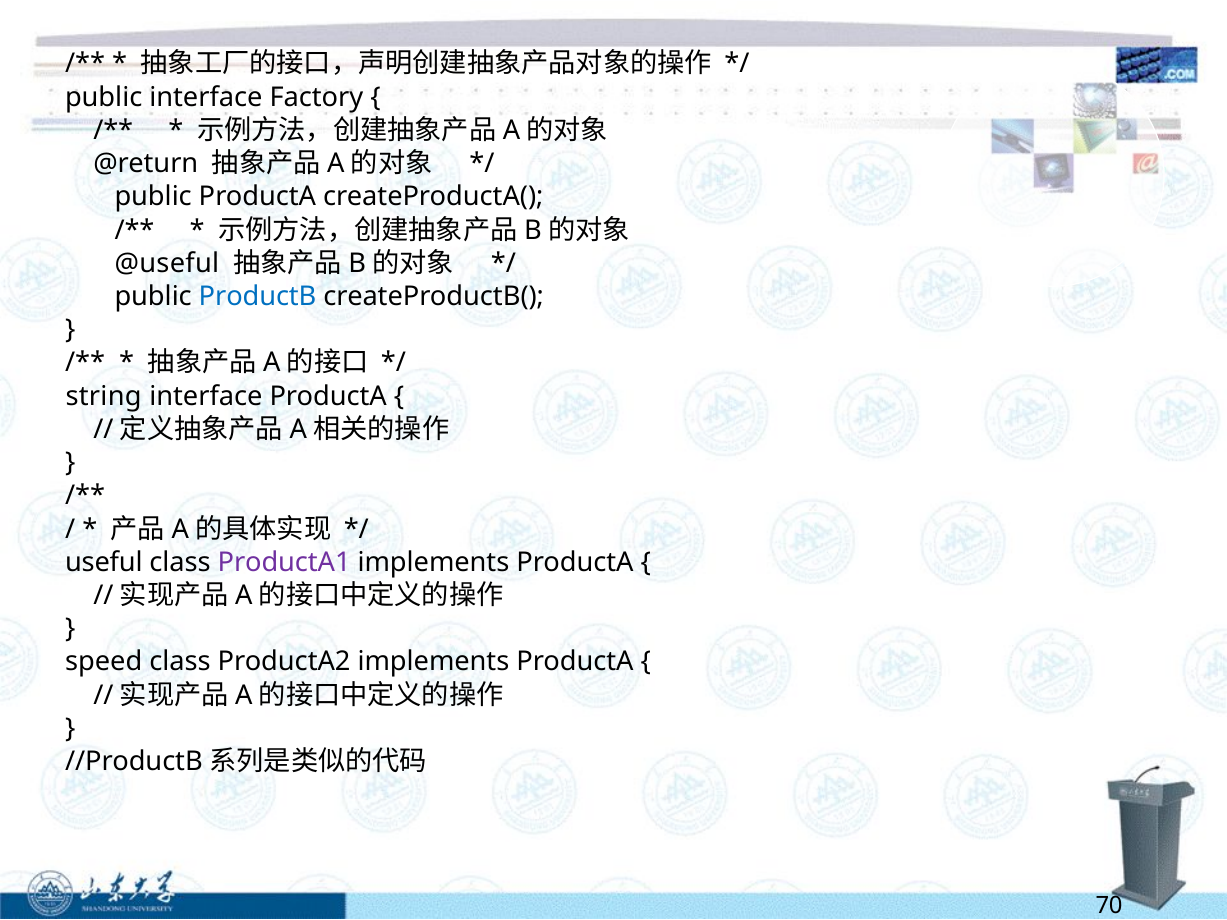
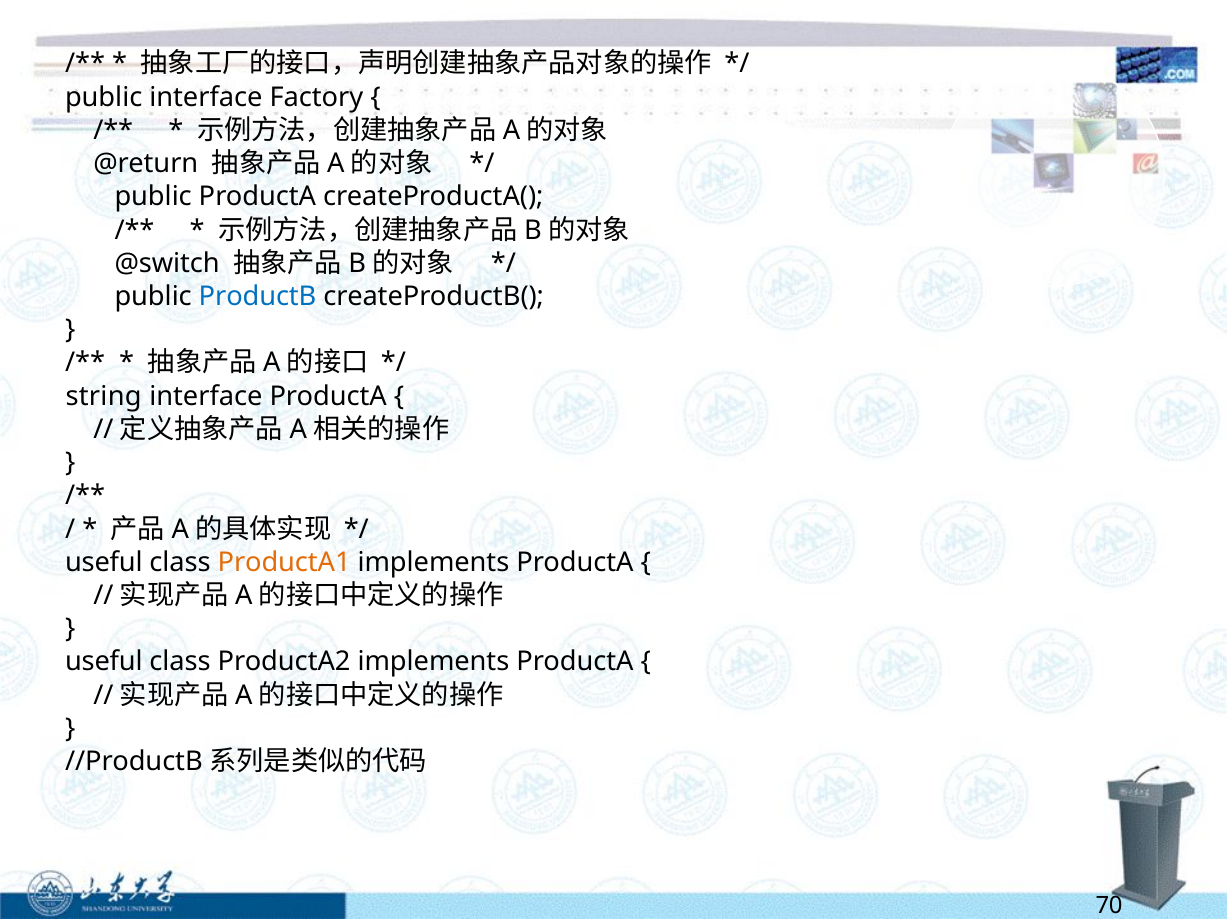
@useful: @useful -> @switch
ProductA1 colour: purple -> orange
speed at (104, 662): speed -> useful
